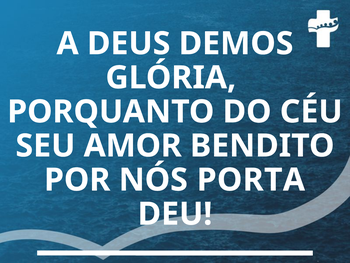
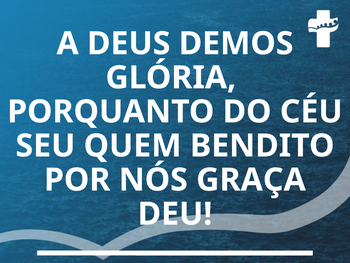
AMOR: AMOR -> QUEM
PORTA: PORTA -> GRAÇA
